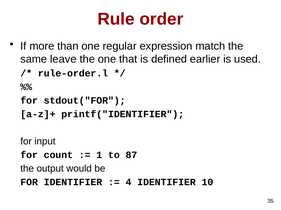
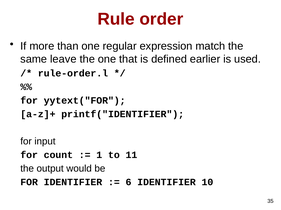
stdout("FOR: stdout("FOR -> yytext("FOR
87: 87 -> 11
4: 4 -> 6
